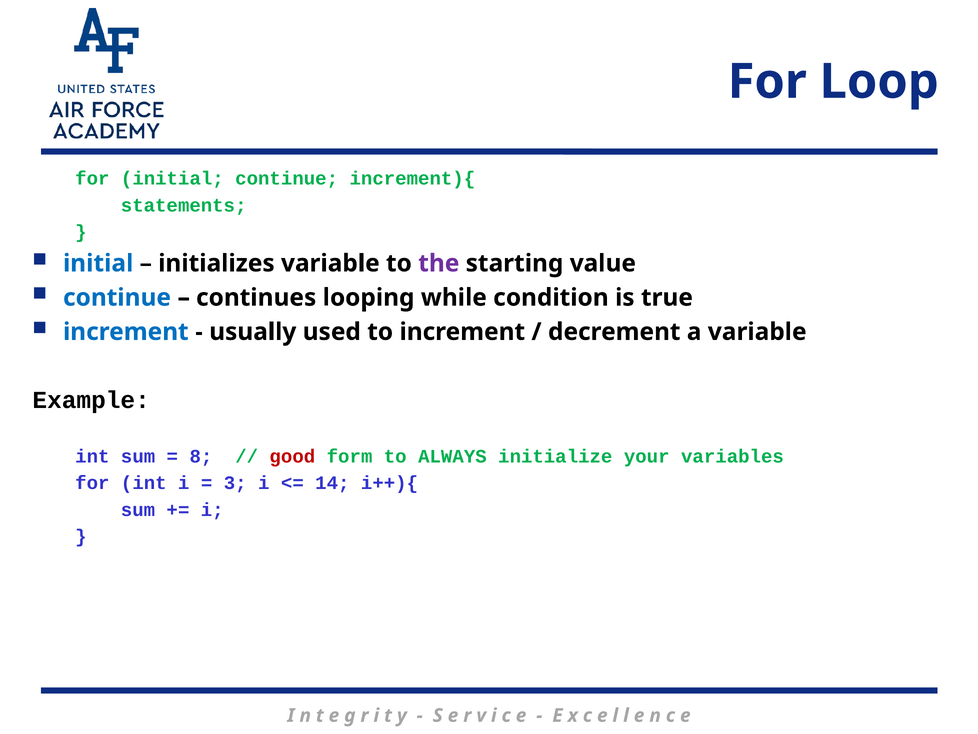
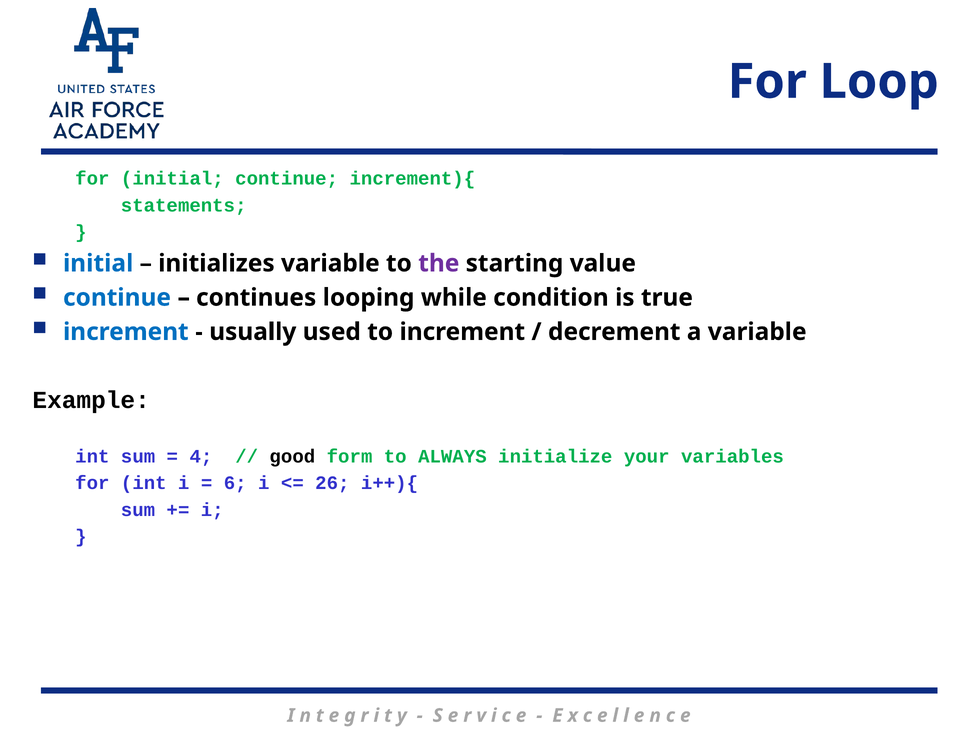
8: 8 -> 4
good colour: red -> black
3: 3 -> 6
14: 14 -> 26
